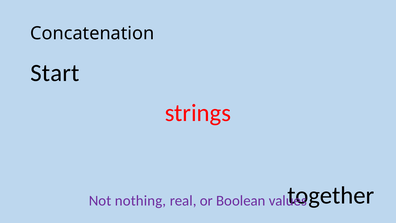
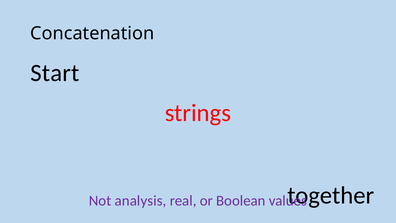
nothing: nothing -> analysis
